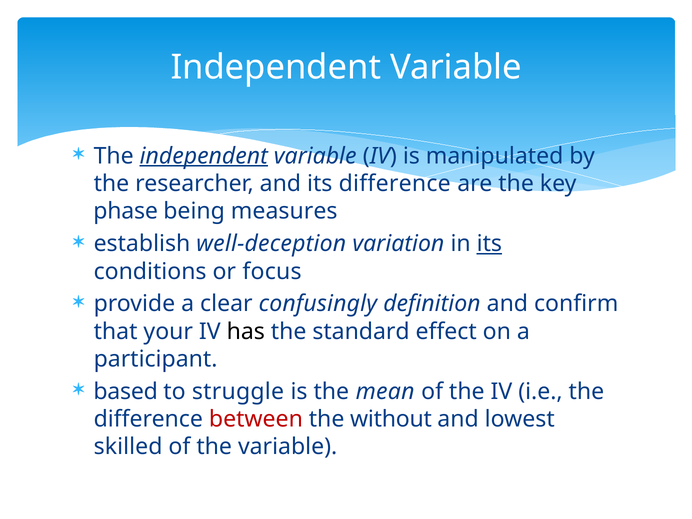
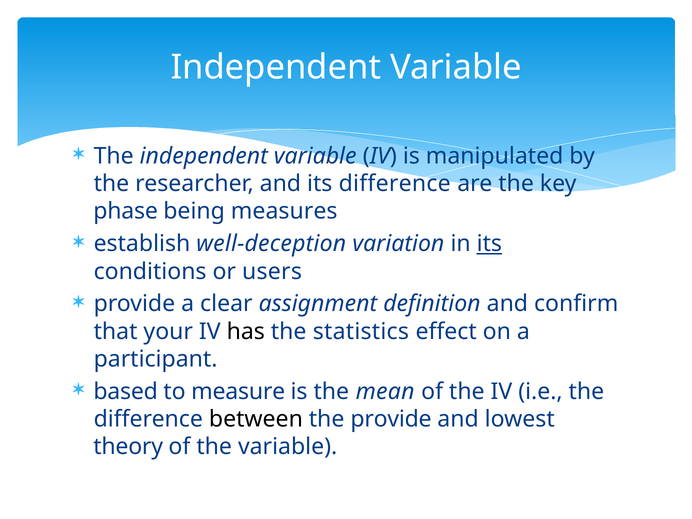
independent at (204, 156) underline: present -> none
focus: focus -> users
confusingly: confusingly -> assignment
standard: standard -> statistics
struggle: struggle -> measure
between colour: red -> black
the without: without -> provide
skilled: skilled -> theory
